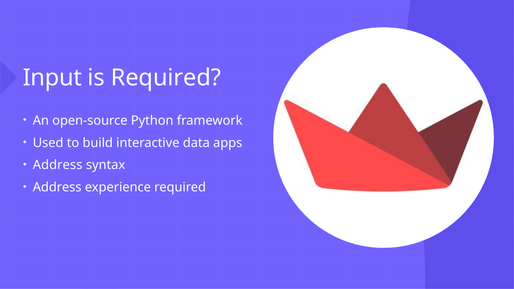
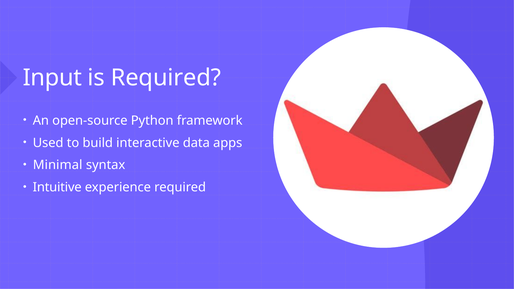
Address at (58, 165): Address -> Minimal
Address at (57, 187): Address -> Intuitive
